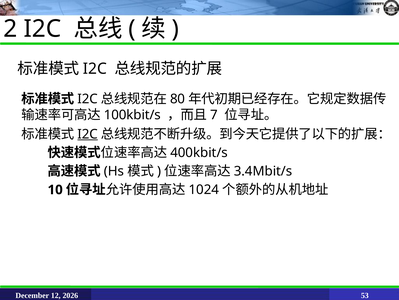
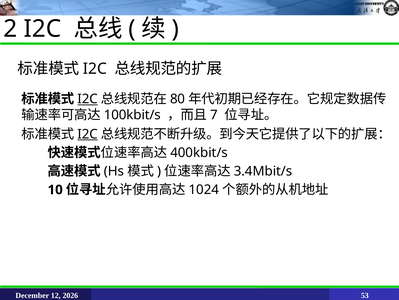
I2C at (88, 99) underline: none -> present
